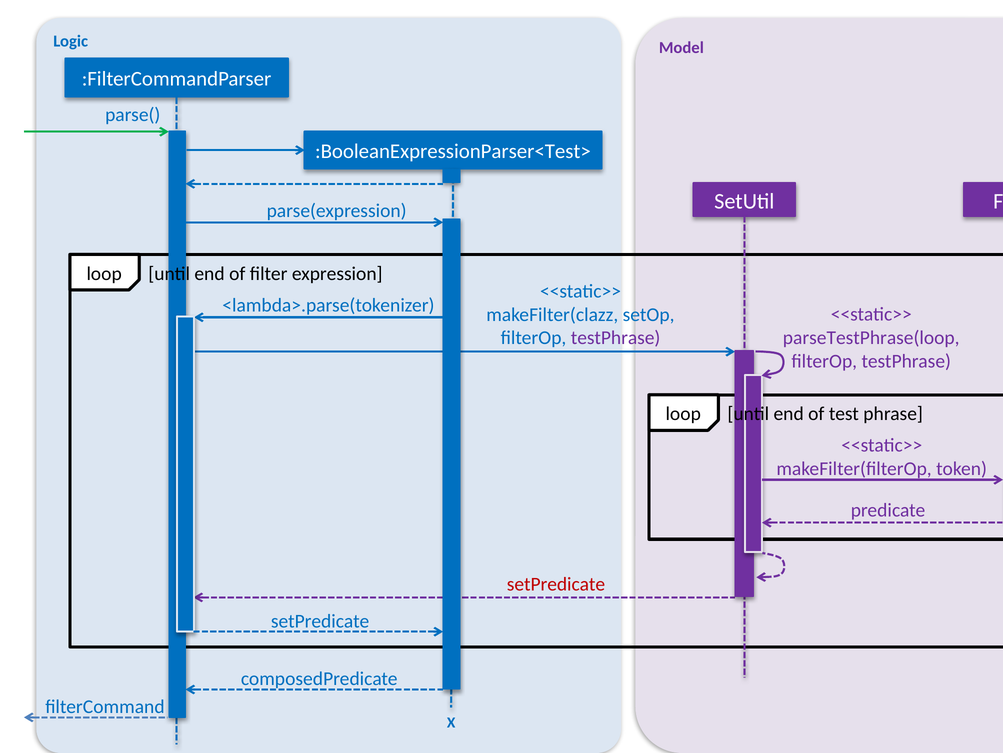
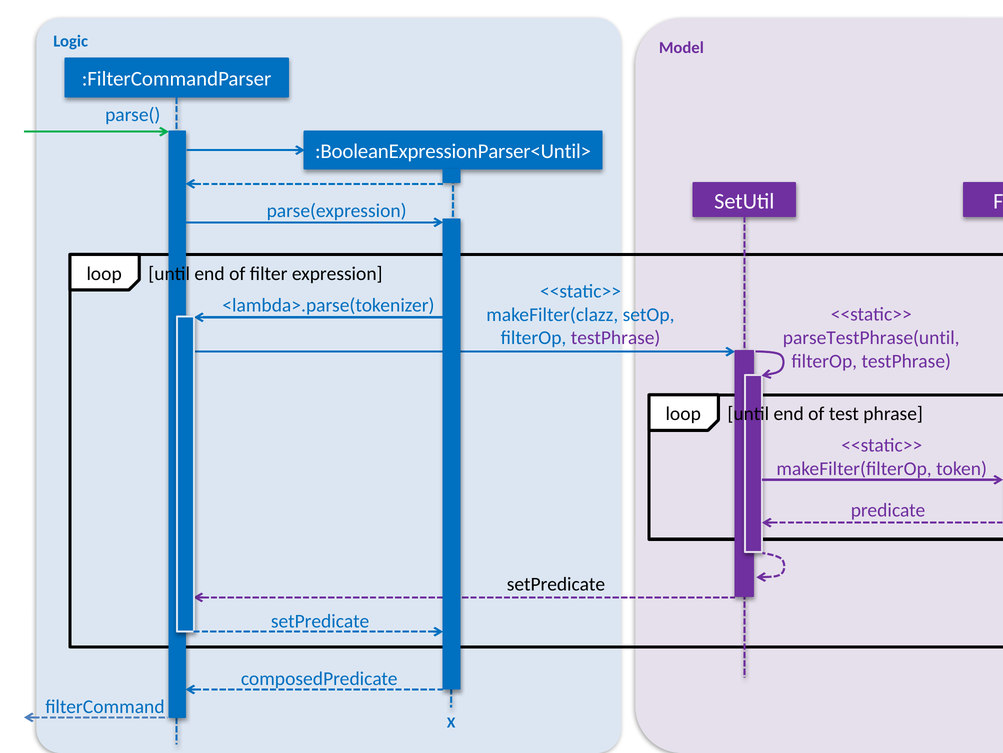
:BooleanExpressionParser<Test>: :BooleanExpressionParser<Test> -> :BooleanExpressionParser<Until>
parseTestPhrase(loop: parseTestPhrase(loop -> parseTestPhrase(until
setPredicate at (556, 584) colour: red -> black
